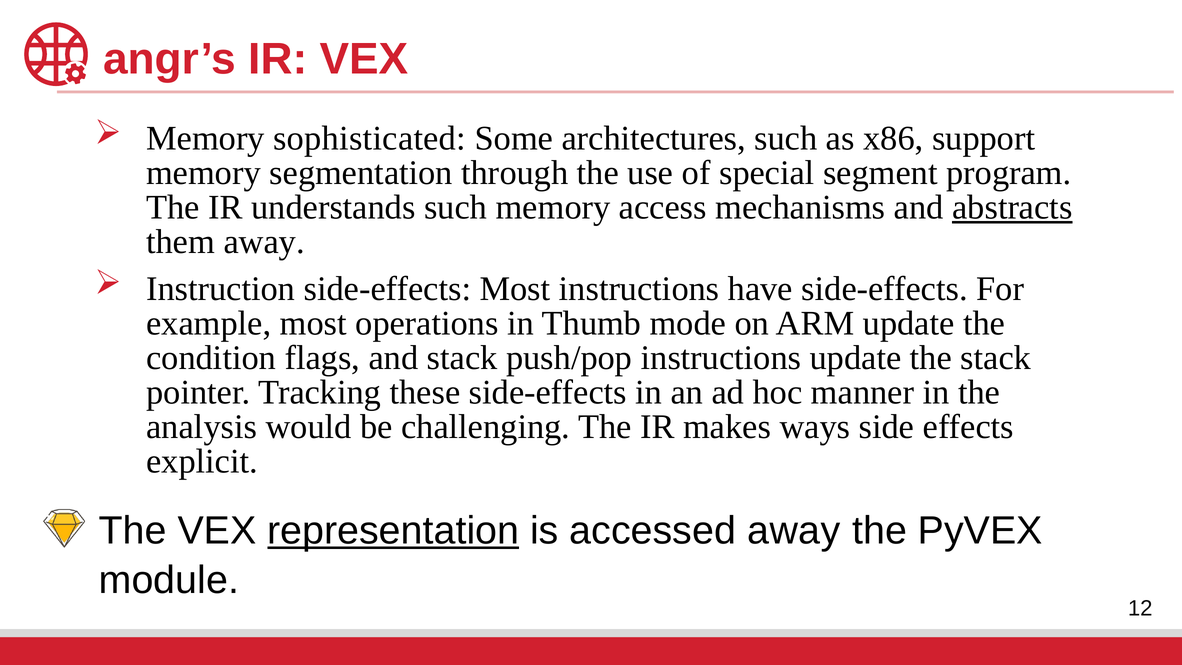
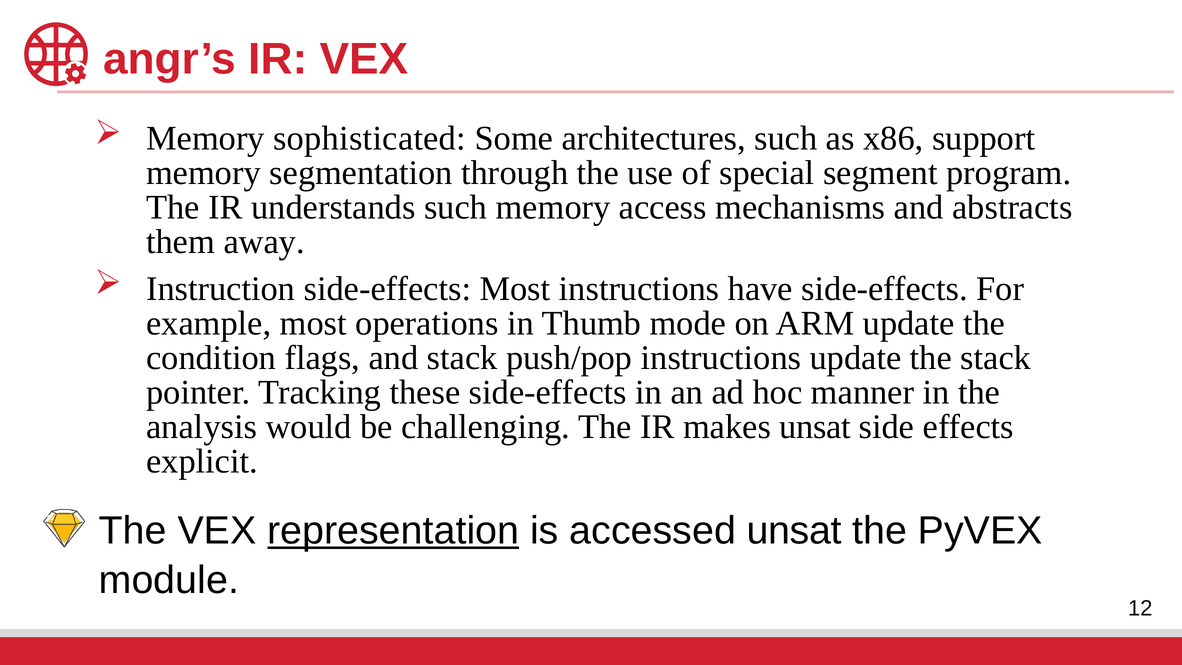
abstracts underline: present -> none
makes ways: ways -> unsat
accessed away: away -> unsat
